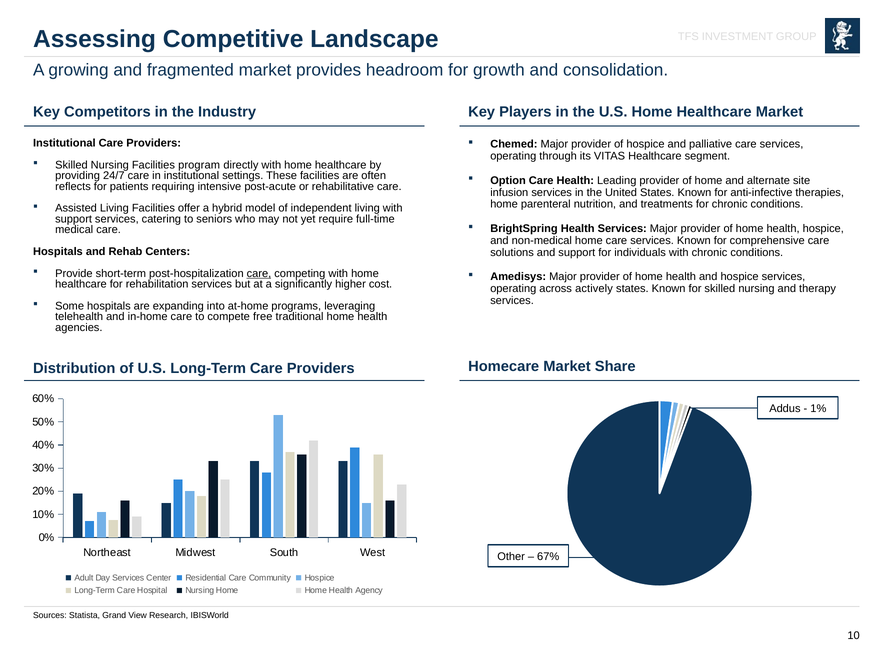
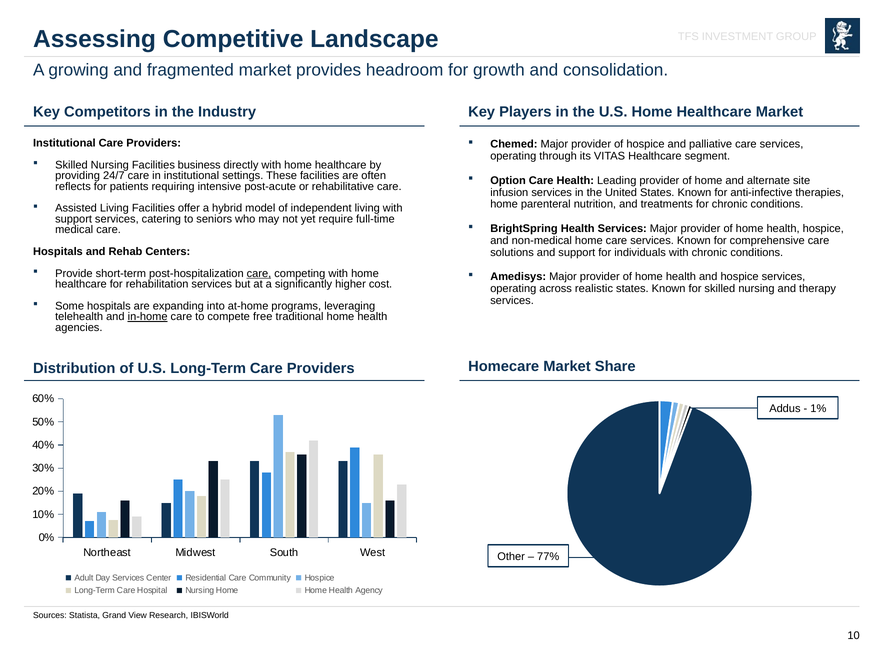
program: program -> business
actively: actively -> realistic
in-home underline: none -> present
67%: 67% -> 77%
